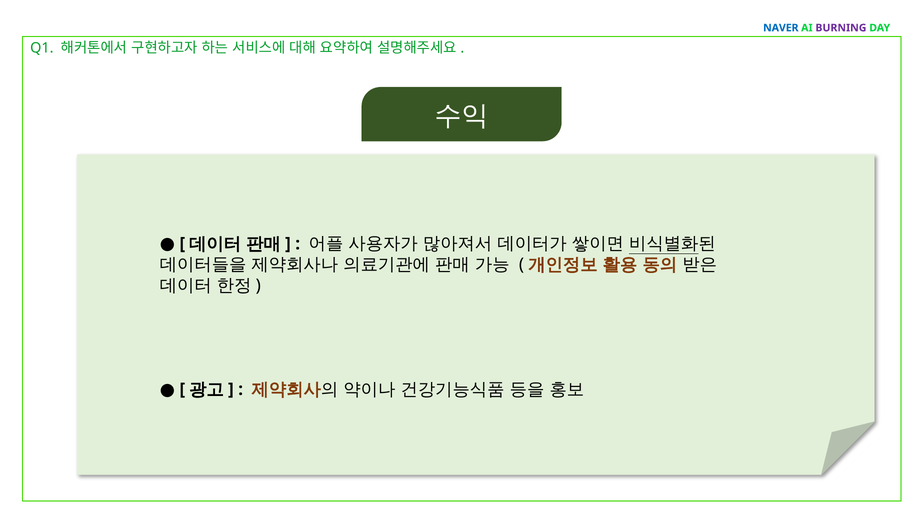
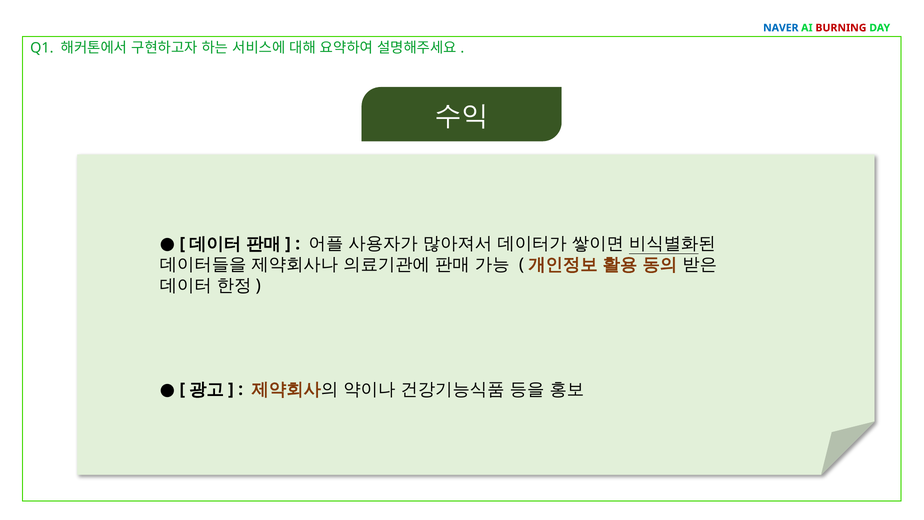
BURNING colour: purple -> red
